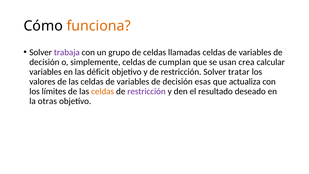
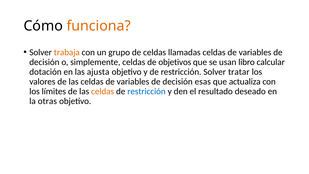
trabaja colour: purple -> orange
cumplan: cumplan -> objetivos
crea: crea -> libro
variables at (45, 72): variables -> dotación
déficit: déficit -> ajusta
restricción at (146, 91) colour: purple -> blue
